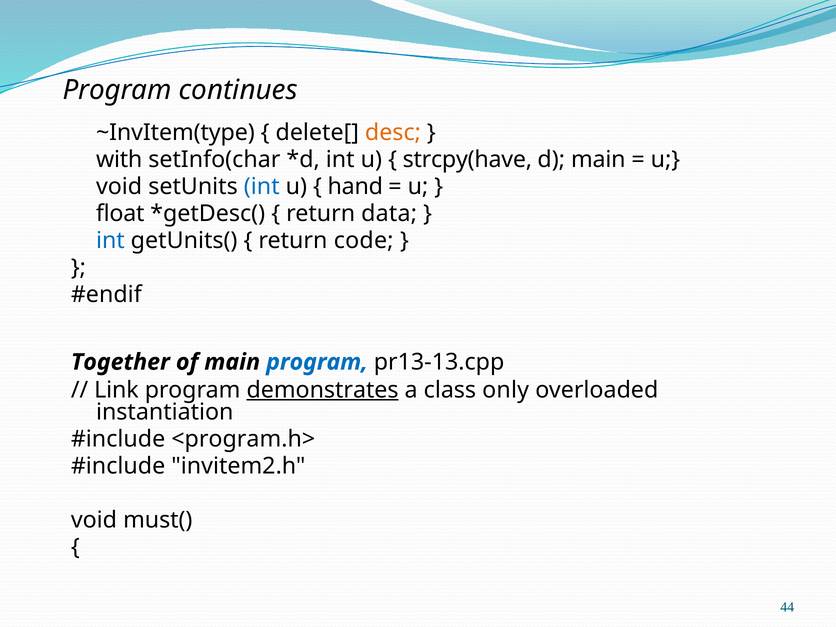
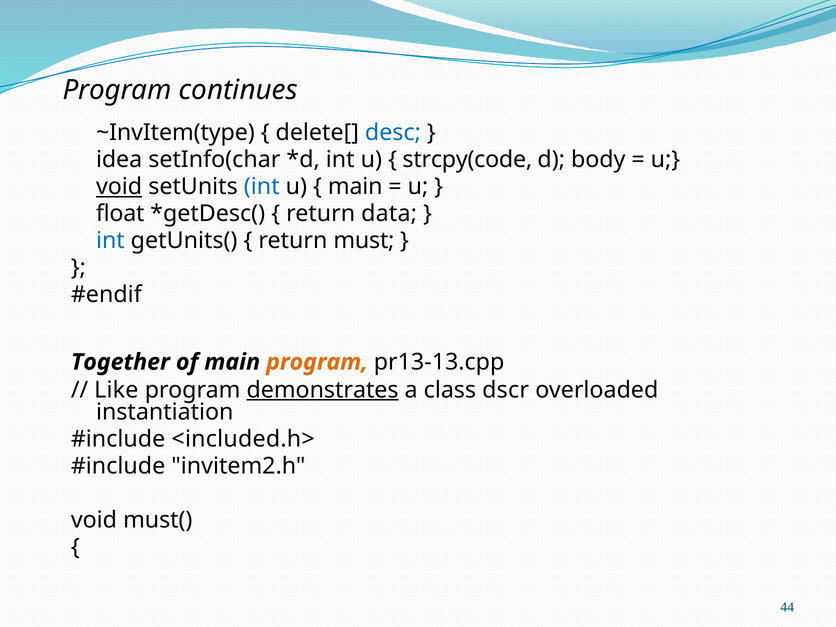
desc colour: orange -> blue
with: with -> idea
strcpy(have: strcpy(have -> strcpy(code
d main: main -> body
void at (119, 187) underline: none -> present
hand at (355, 187): hand -> main
code: code -> must
program at (317, 362) colour: blue -> orange
Link: Link -> Like
only: only -> dscr
<program.h>: <program.h> -> <included.h>
